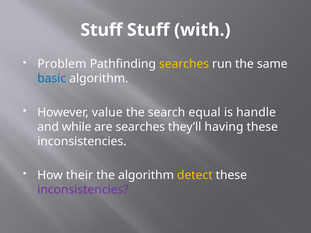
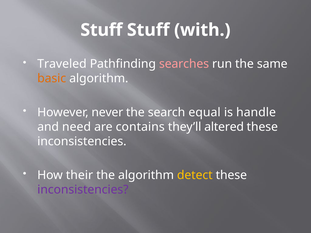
Problem: Problem -> Traveled
searches at (184, 64) colour: yellow -> pink
basic colour: blue -> orange
value: value -> never
while: while -> need
are searches: searches -> contains
having: having -> altered
